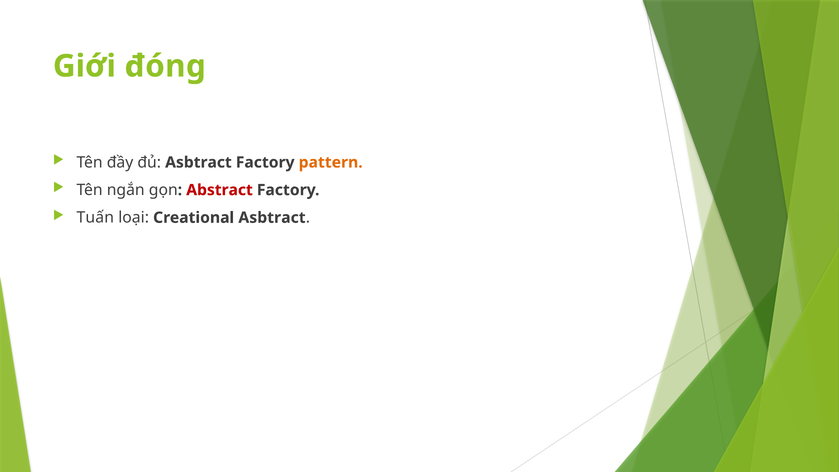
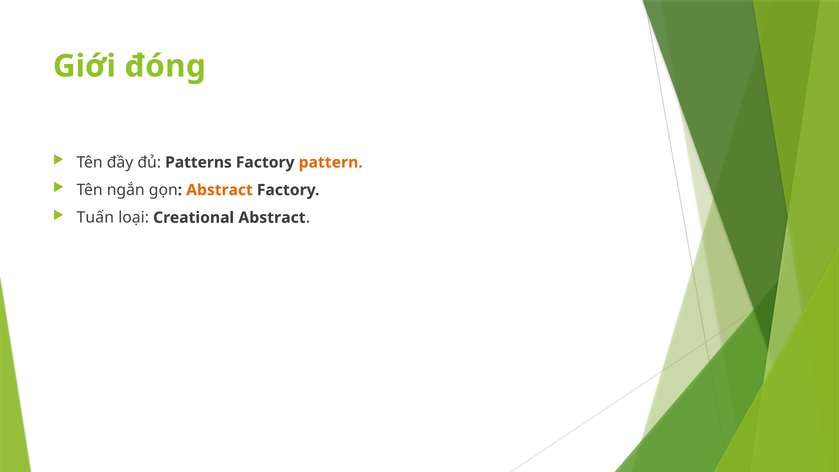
đủ Asbtract: Asbtract -> Patterns
Abstract at (219, 190) colour: red -> orange
Creational Asbtract: Asbtract -> Abstract
